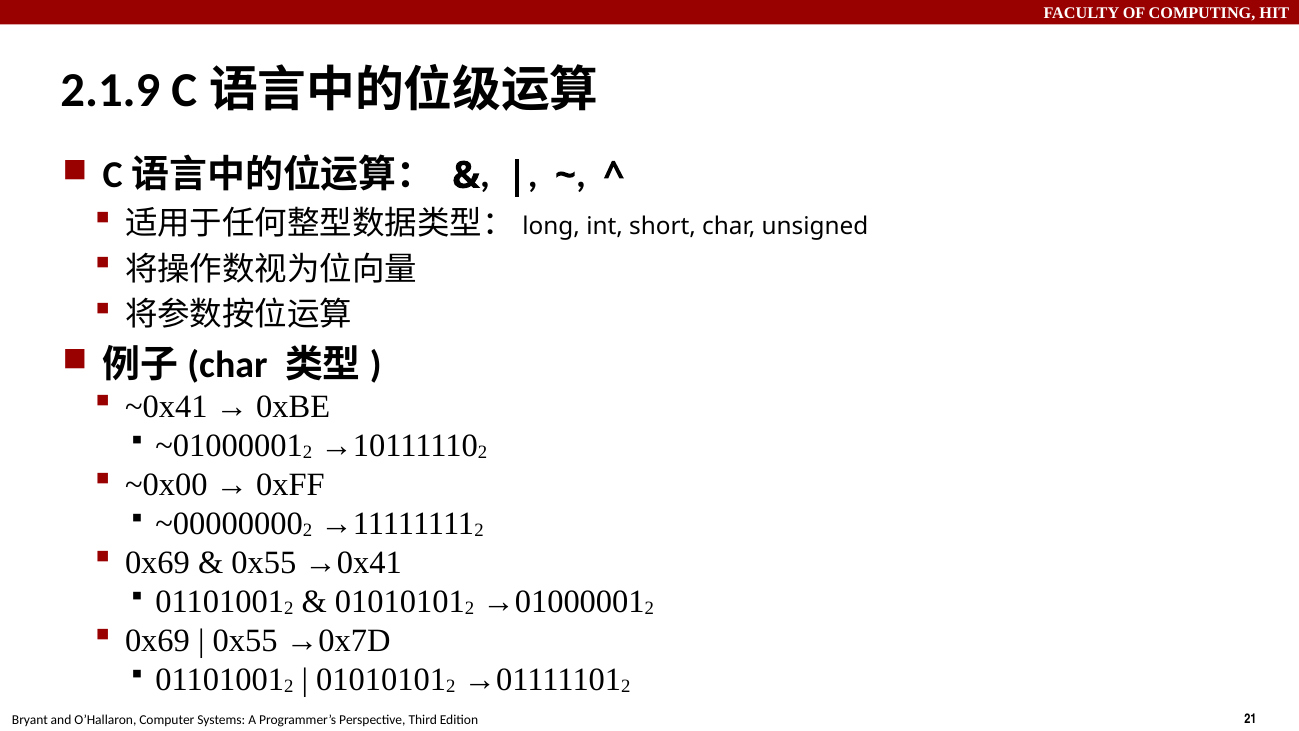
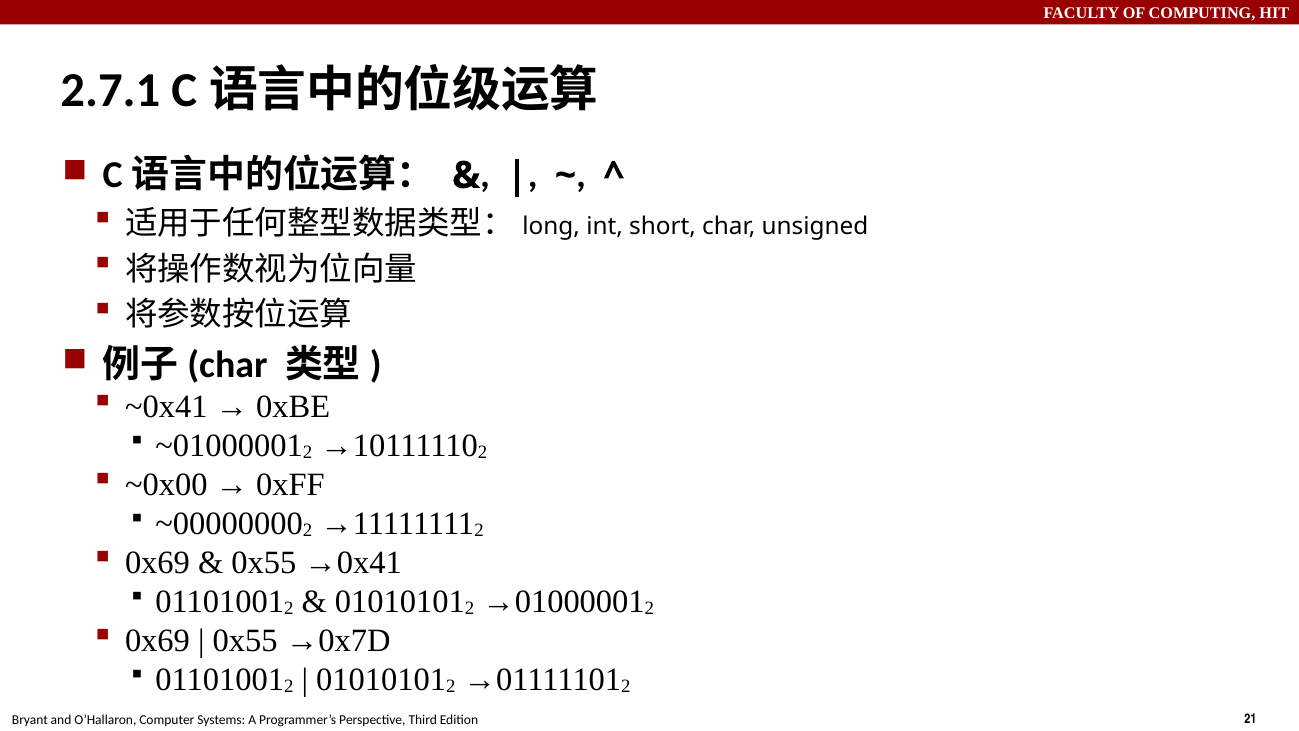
2.1.9: 2.1.9 -> 2.7.1
